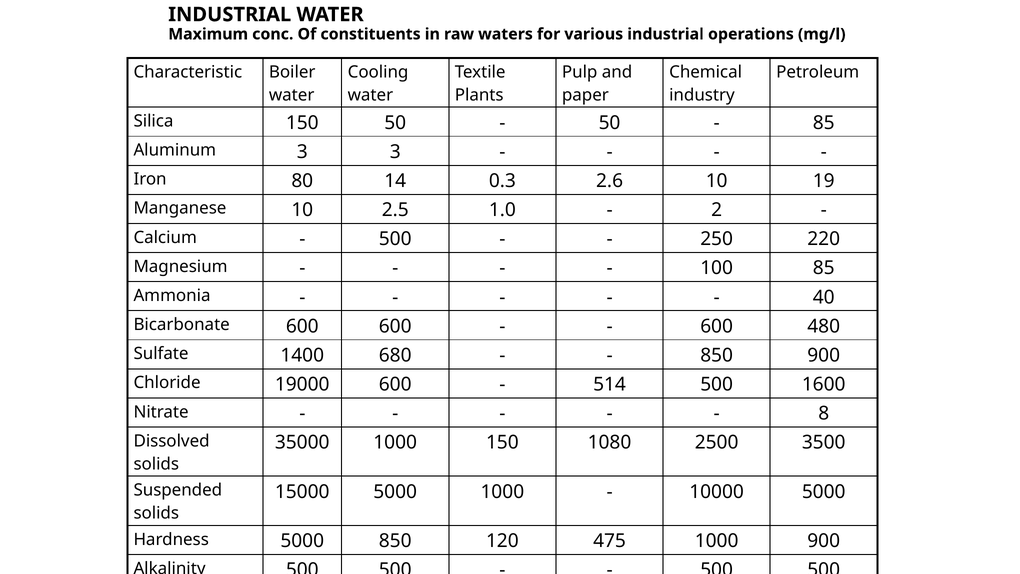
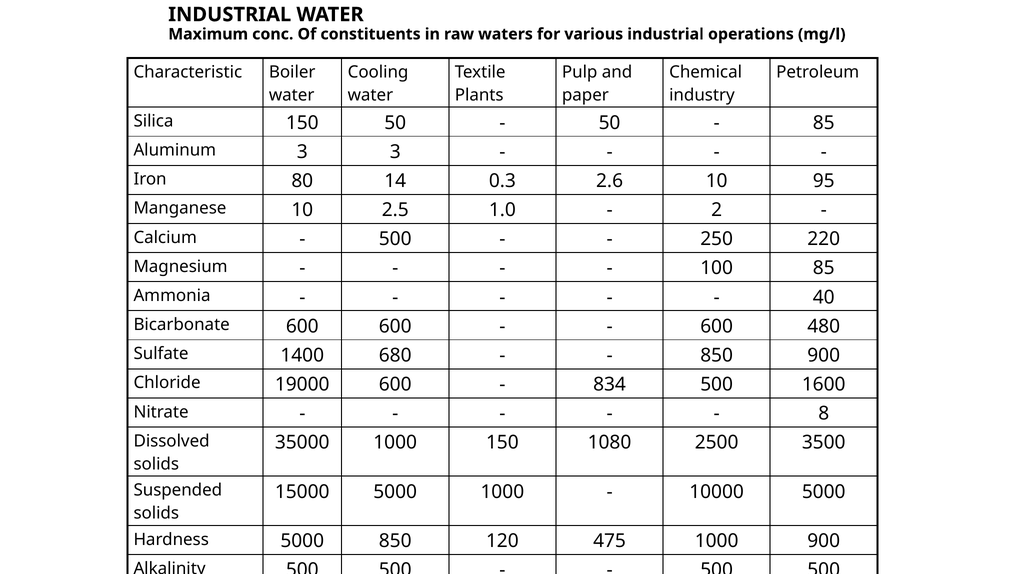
19: 19 -> 95
514: 514 -> 834
